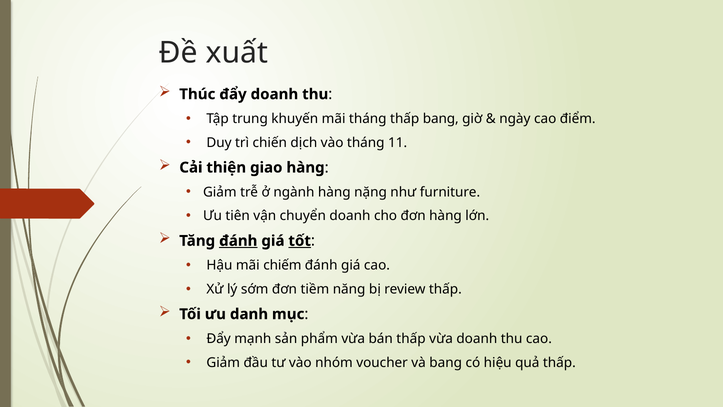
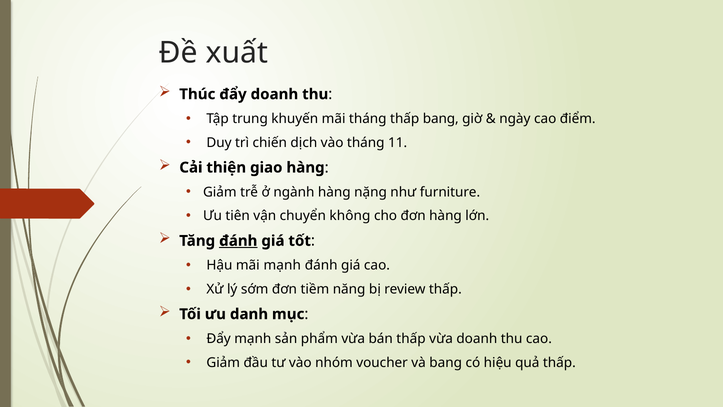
chuyển doanh: doanh -> không
tốt underline: present -> none
mãi chiếm: chiếm -> mạnh
